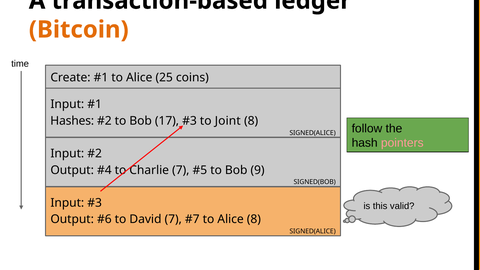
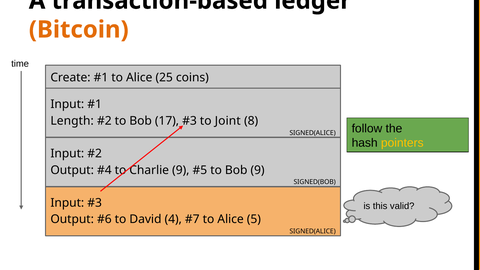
Hashes: Hashes -> Length
pointers colour: pink -> yellow
Charlie 7: 7 -> 9
David 7: 7 -> 4
Alice 8: 8 -> 5
